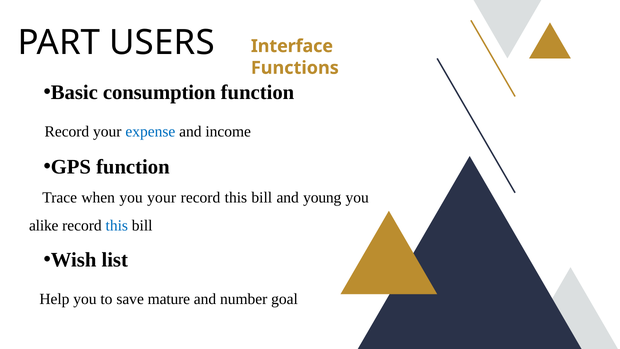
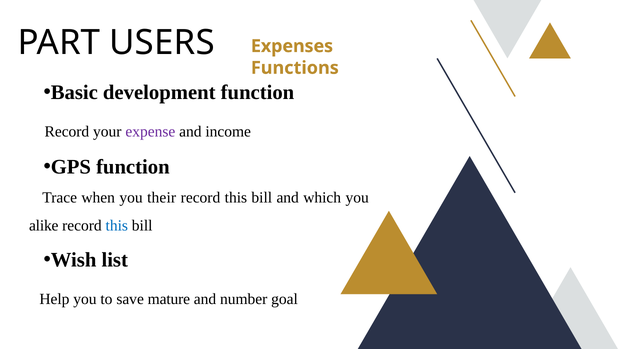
Interface: Interface -> Expenses
consumption: consumption -> development
expense colour: blue -> purple
you your: your -> their
young: young -> which
